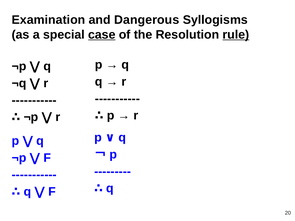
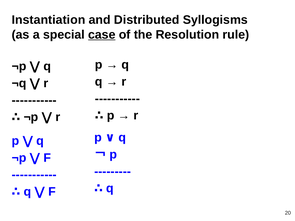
Examination: Examination -> Instantiation
Dangerous: Dangerous -> Distributed
rule underline: present -> none
